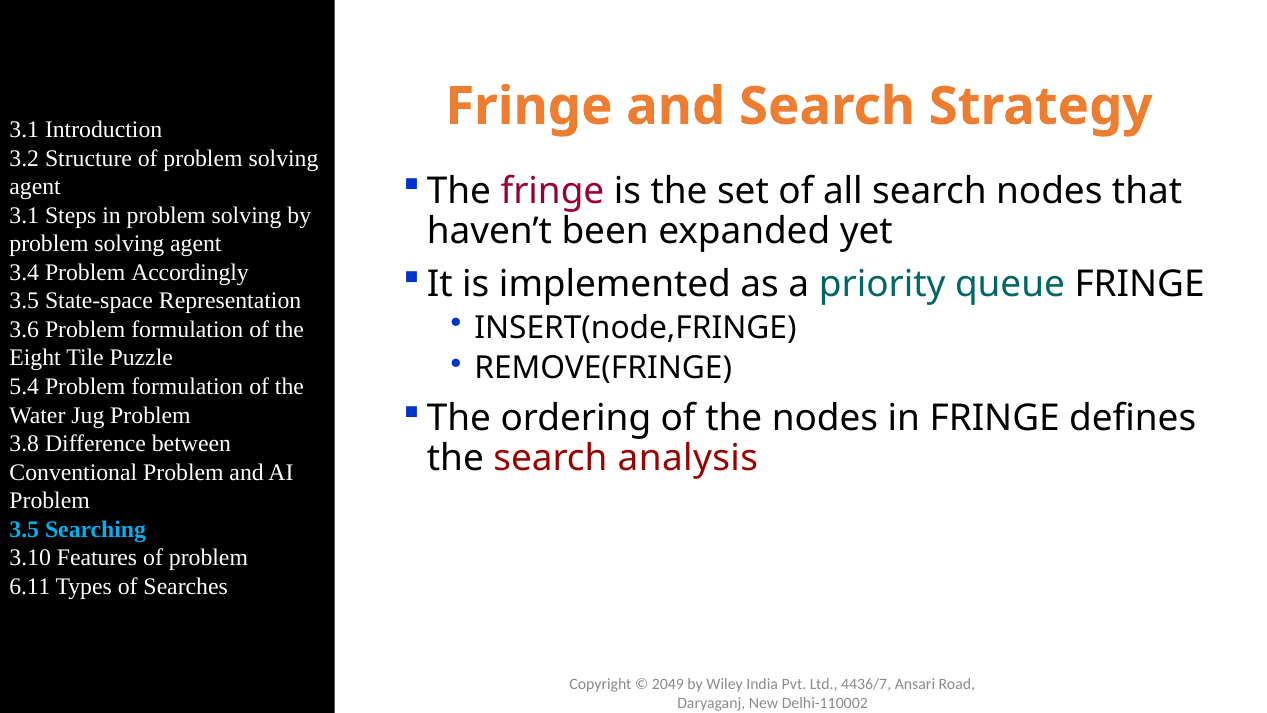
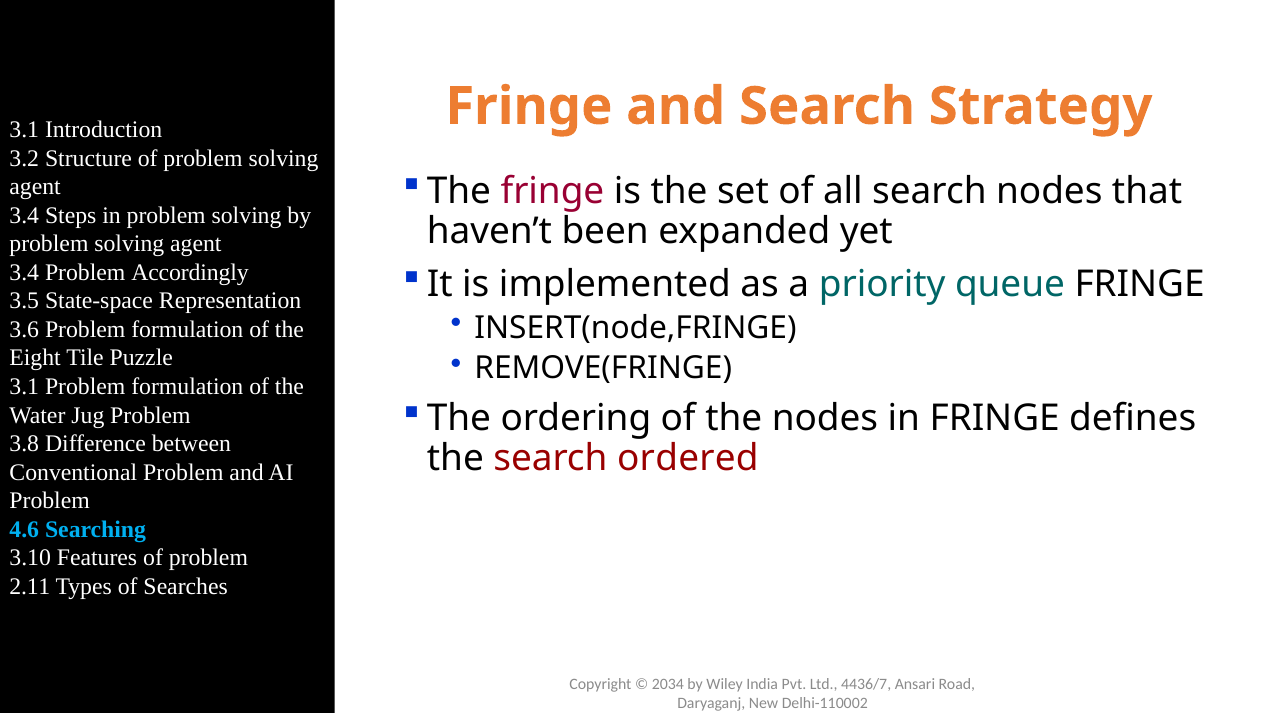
3.1 at (24, 215): 3.1 -> 3.4
5.4 at (24, 386): 5.4 -> 3.1
analysis: analysis -> ordered
3.5 at (24, 529): 3.5 -> 4.6
6.11: 6.11 -> 2.11
2049: 2049 -> 2034
